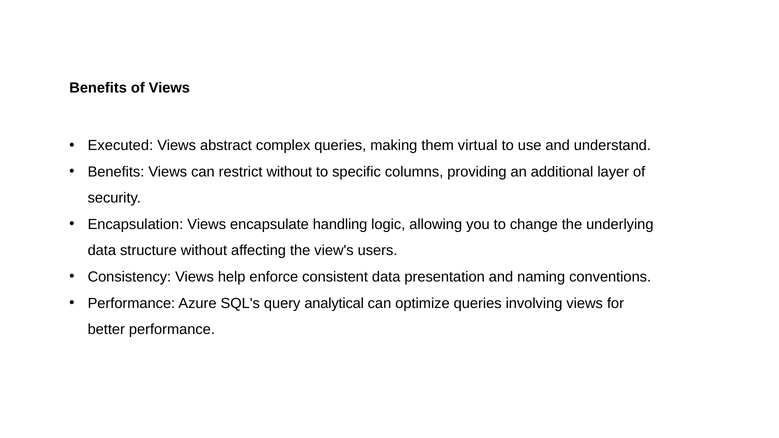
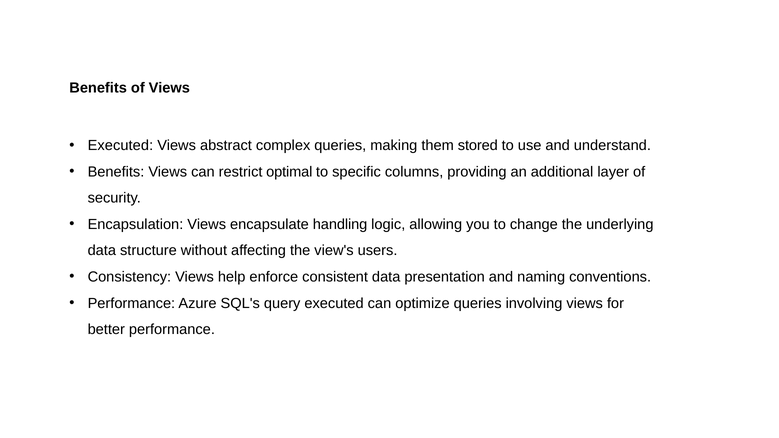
virtual: virtual -> stored
restrict without: without -> optimal
query analytical: analytical -> executed
